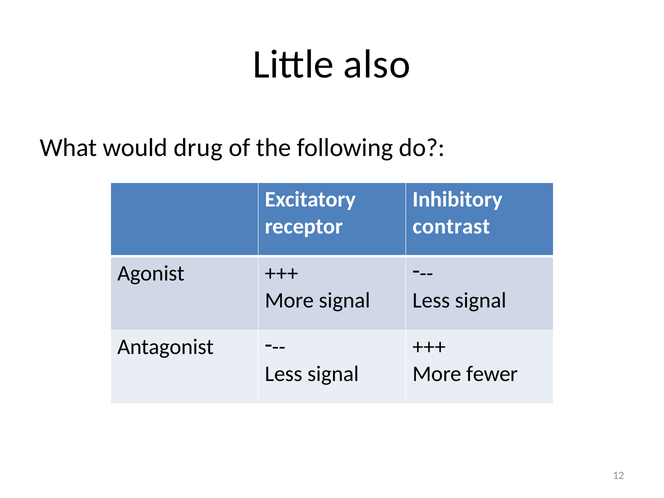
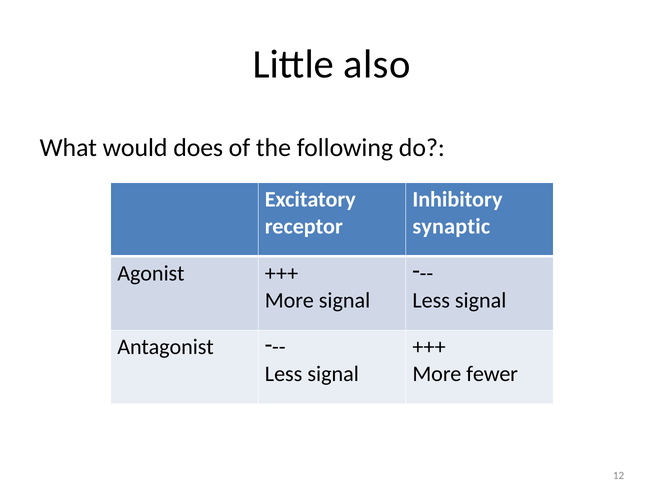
drug: drug -> does
contrast: contrast -> synaptic
